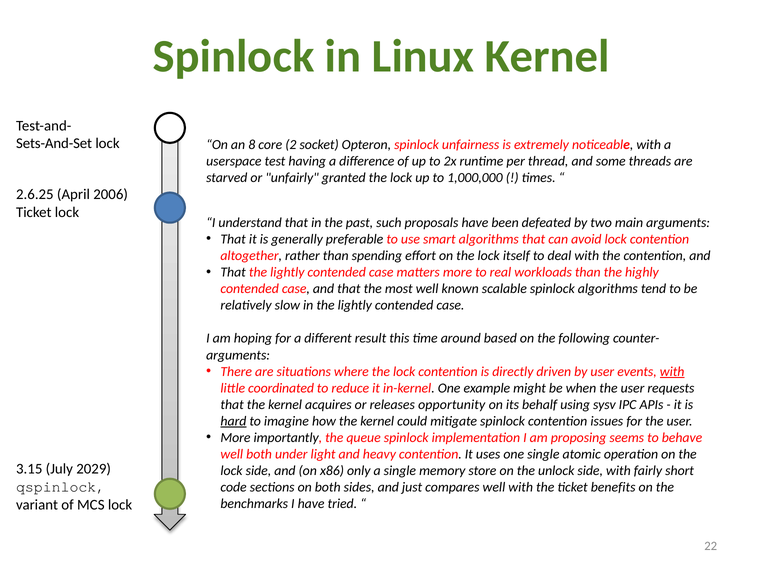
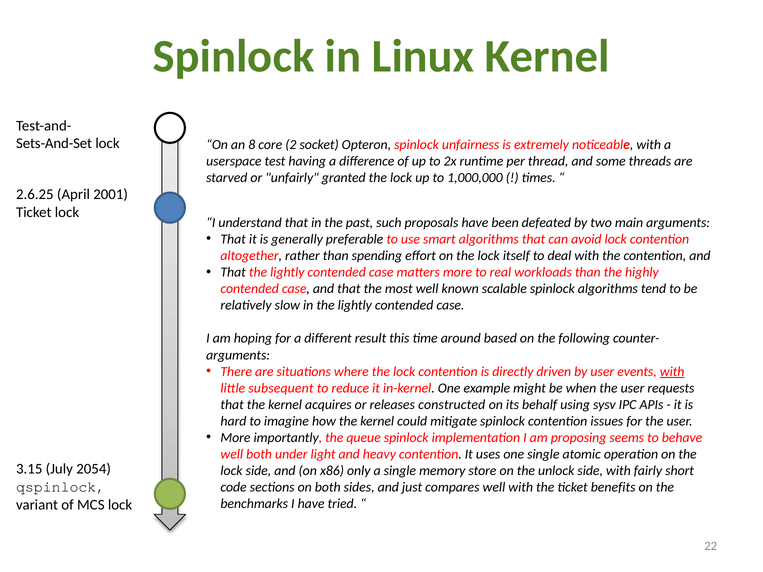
2006: 2006 -> 2001
coordinated: coordinated -> subsequent
opportunity: opportunity -> constructed
hard underline: present -> none
2029: 2029 -> 2054
